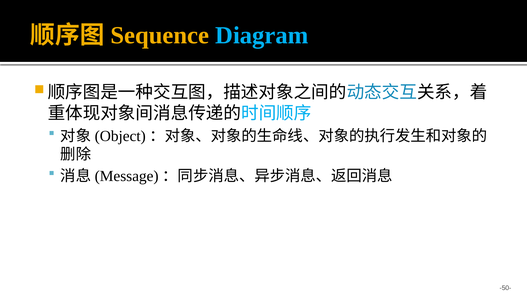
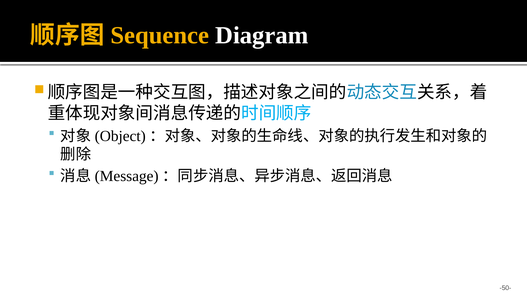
Diagram colour: light blue -> white
